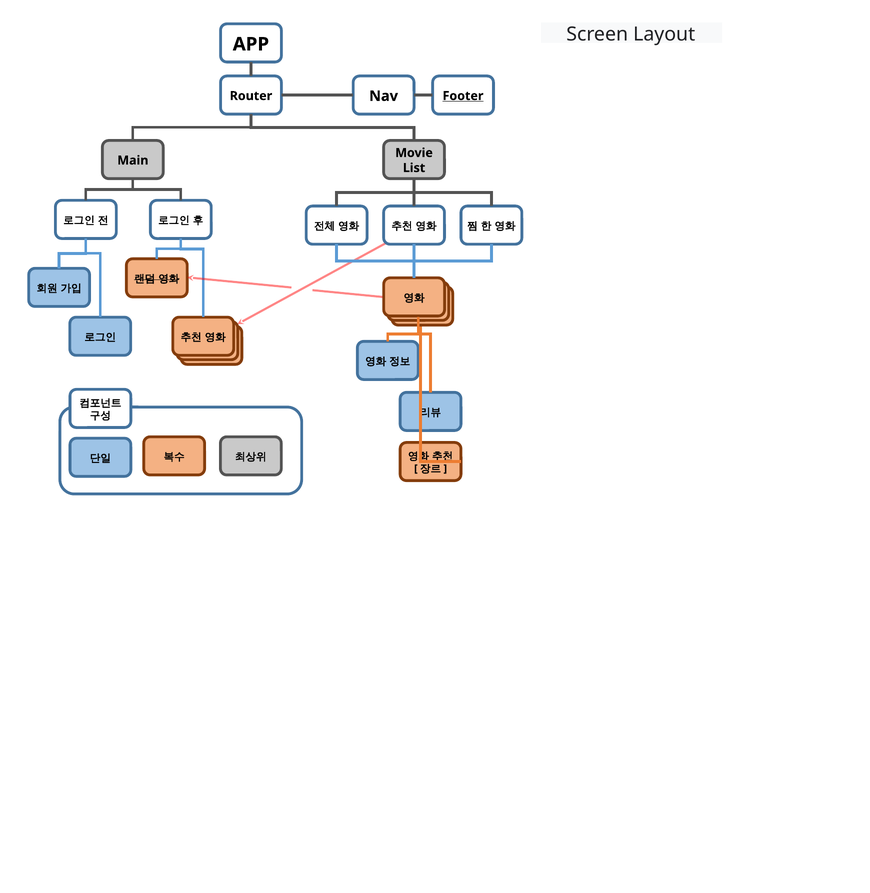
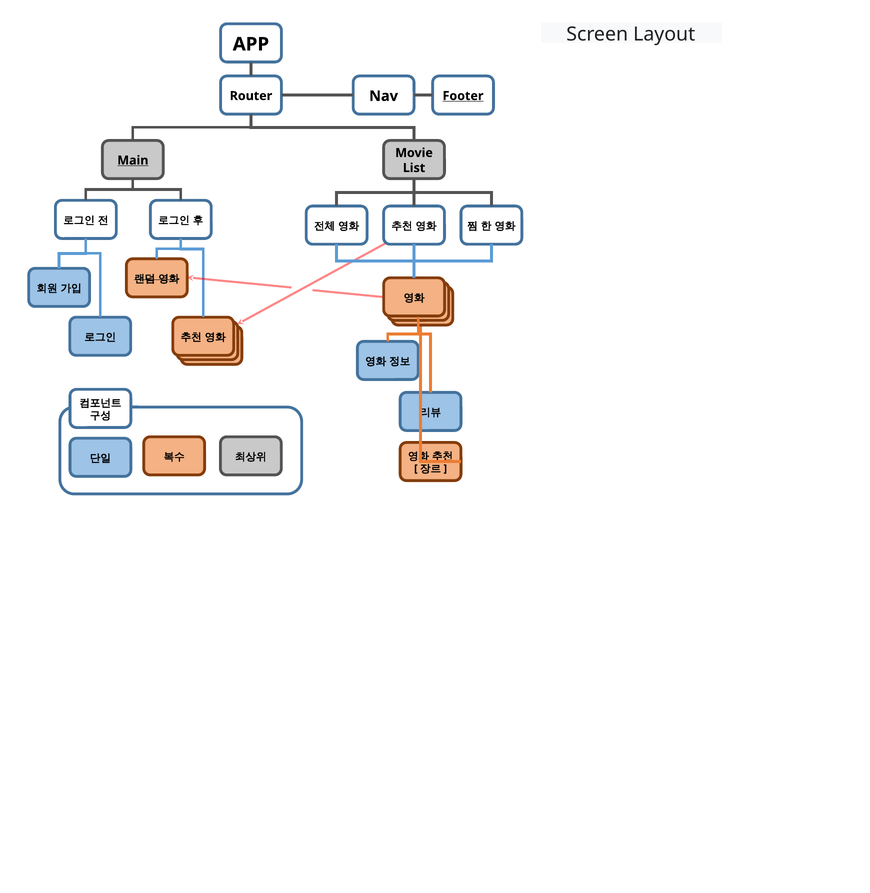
Main underline: none -> present
